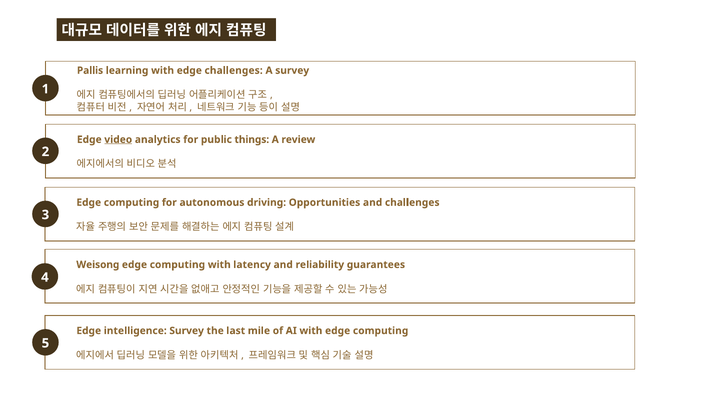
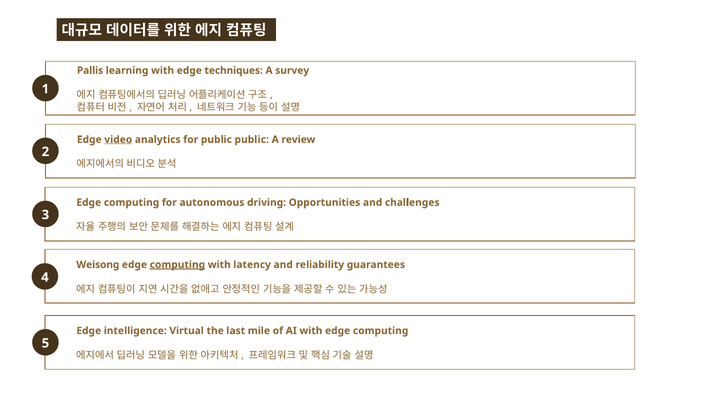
edge challenges: challenges -> techniques
public things: things -> public
computing at (177, 265) underline: none -> present
intelligence Survey: Survey -> Virtual
